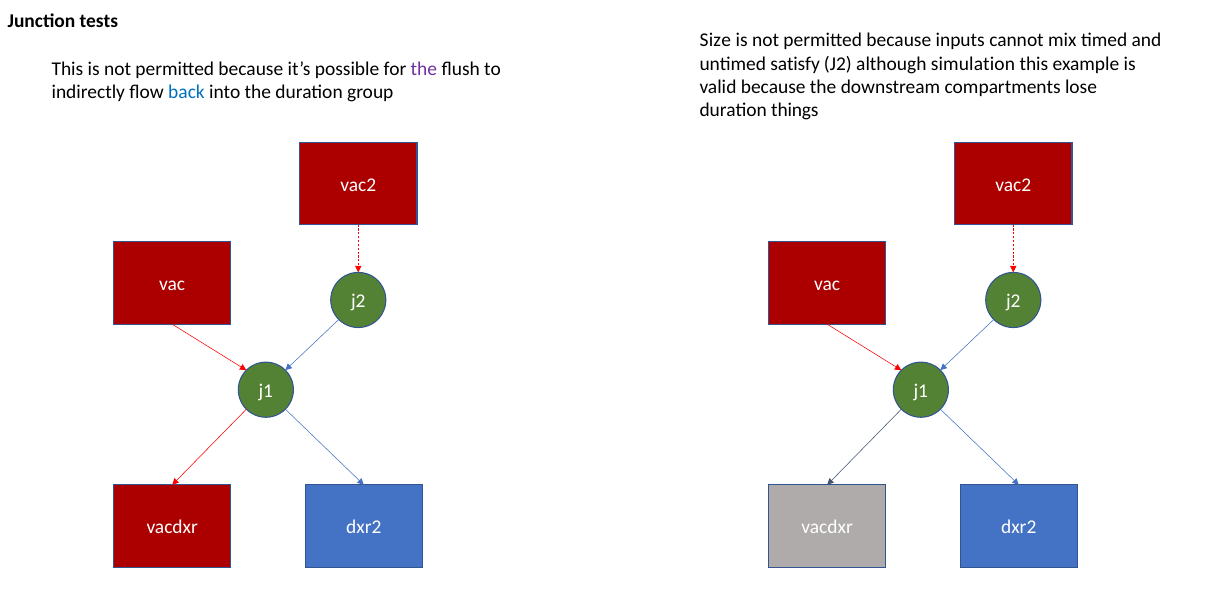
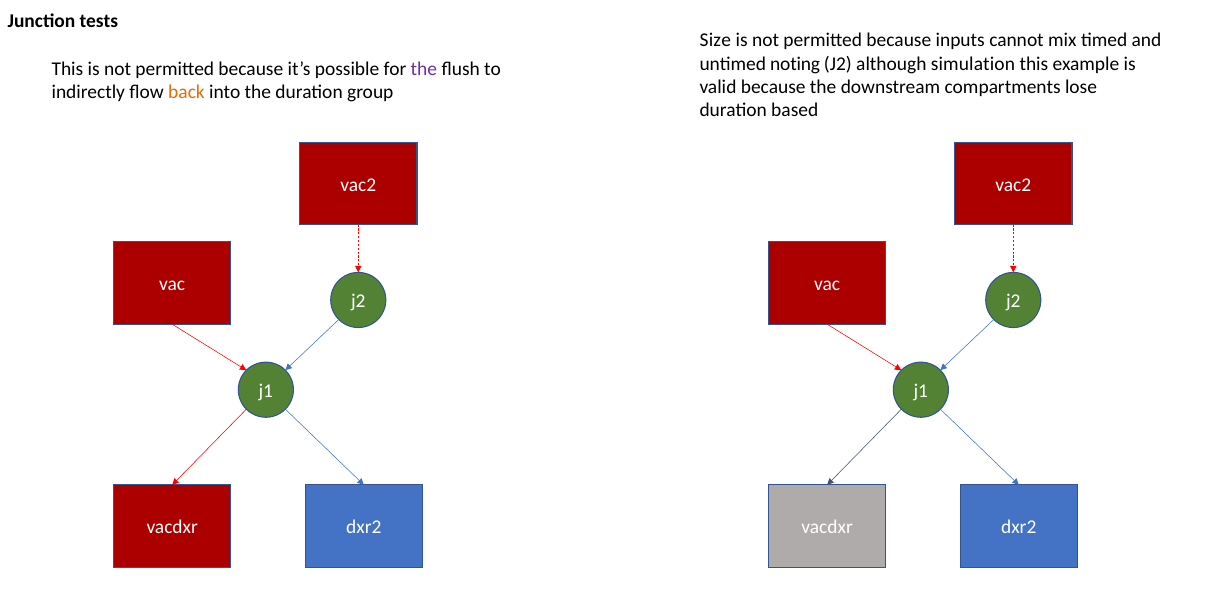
satisfy: satisfy -> noting
back colour: blue -> orange
things: things -> based
